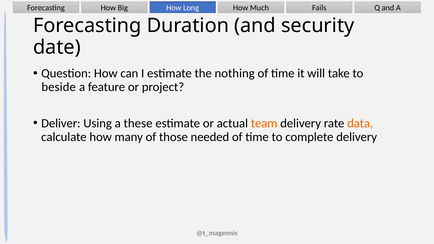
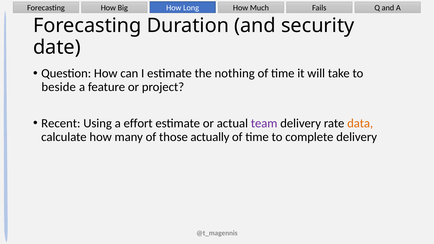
Deliver: Deliver -> Recent
these: these -> effort
team colour: orange -> purple
needed: needed -> actually
